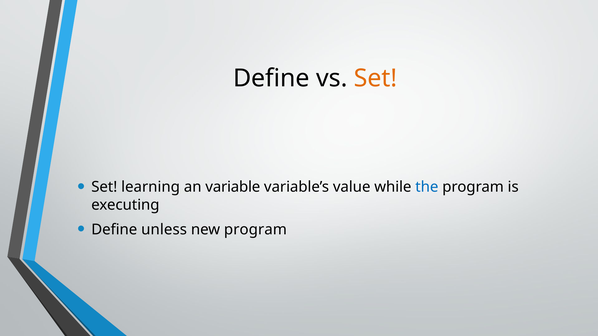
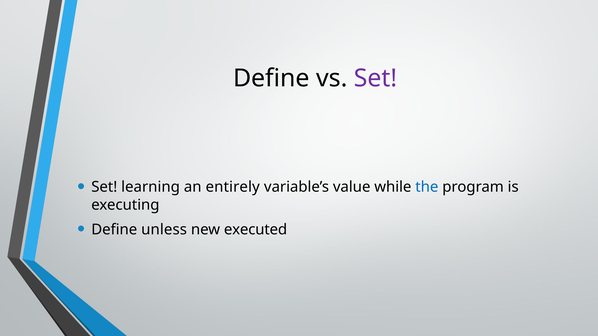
Set at (376, 78) colour: orange -> purple
variable: variable -> entirely
new program: program -> executed
